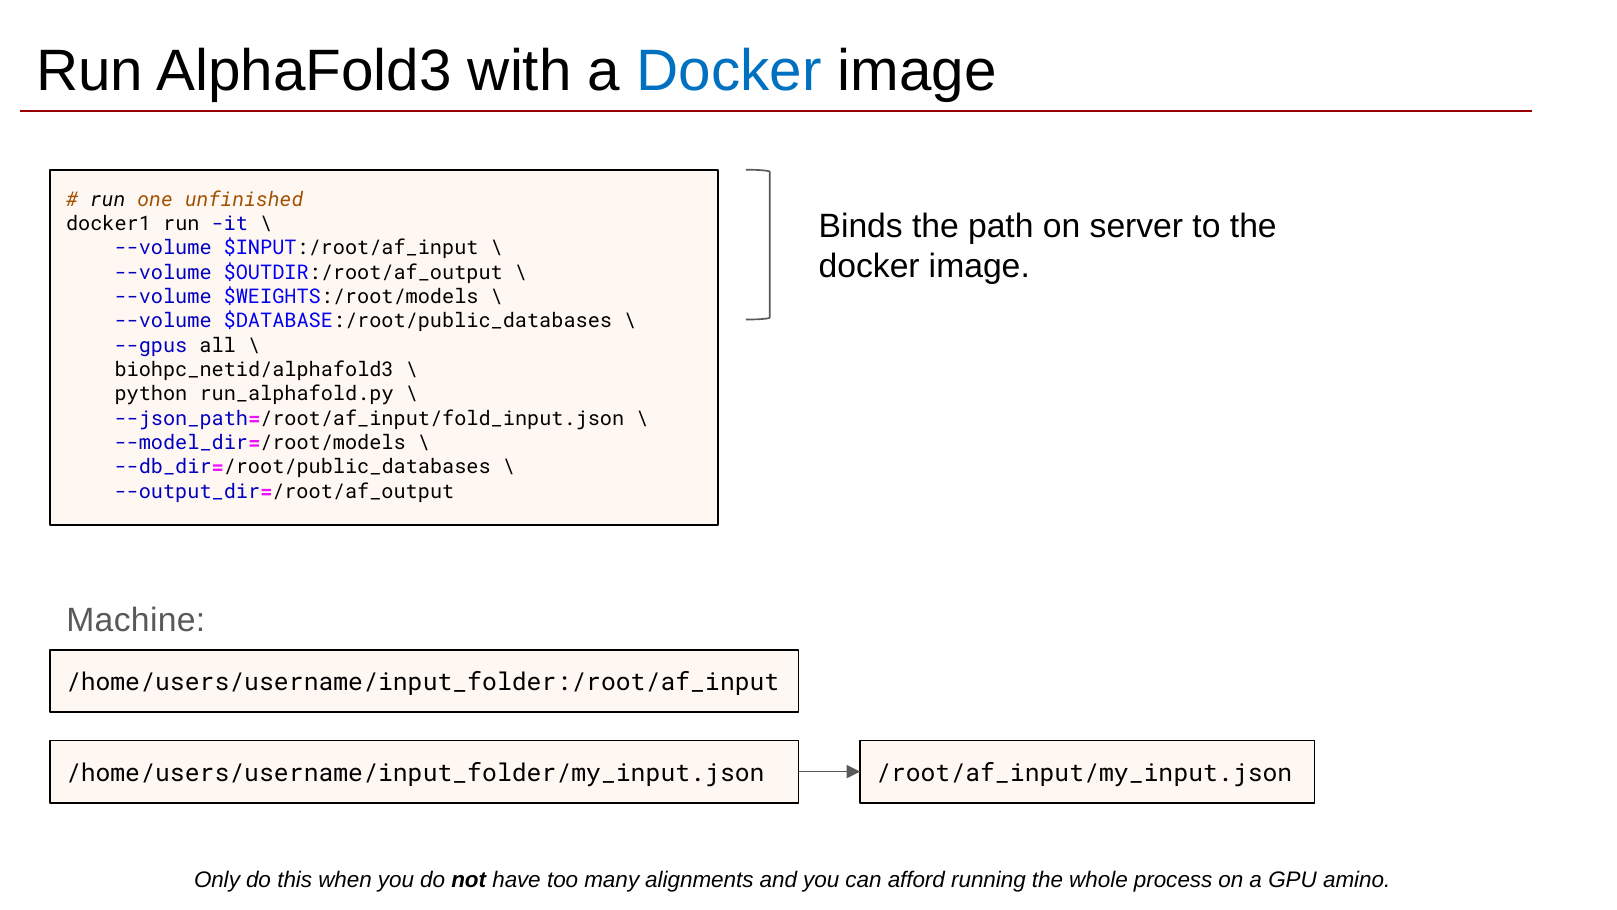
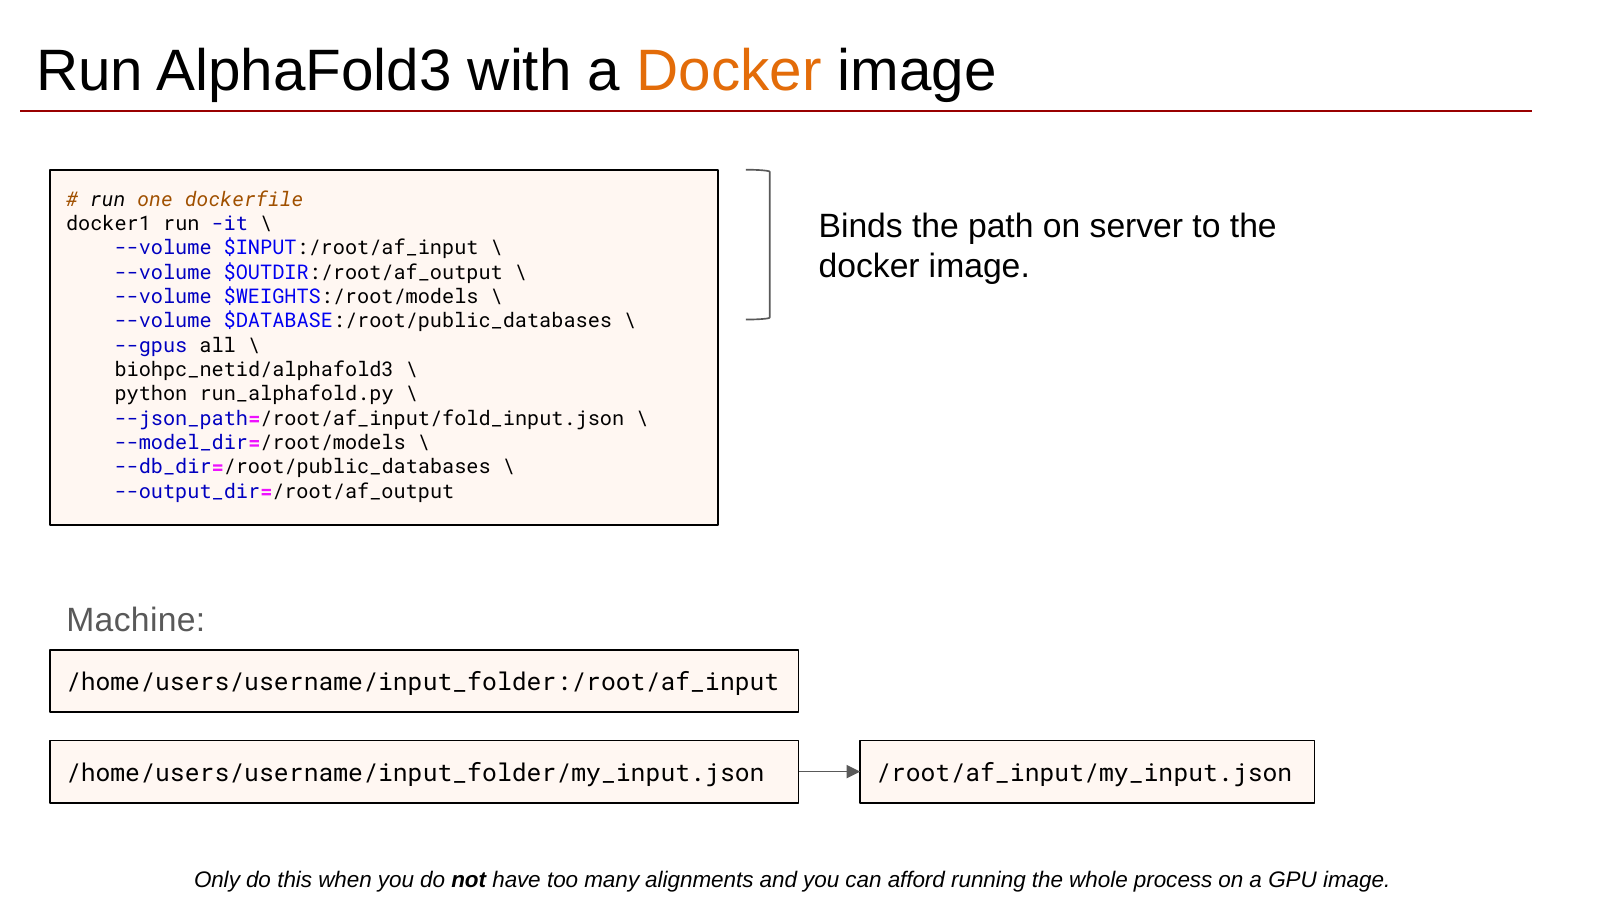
Docker at (729, 72) colour: blue -> orange
unfinished: unfinished -> dockerfile
GPU amino: amino -> image
